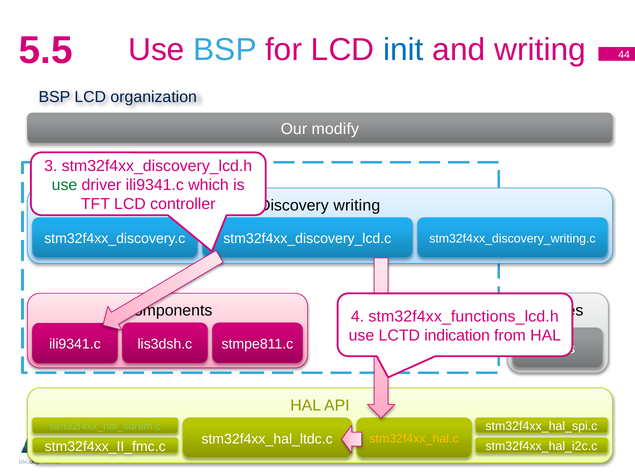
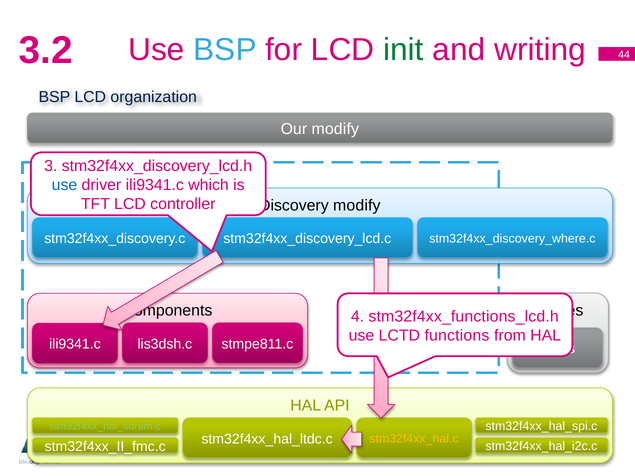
5.5: 5.5 -> 3.2
init colour: blue -> green
use at (64, 185) colour: green -> blue
writing at (357, 206): writing -> modify
stm32f4xx_discovery_writing.c: stm32f4xx_discovery_writing.c -> stm32f4xx_discovery_where.c
indication: indication -> functions
